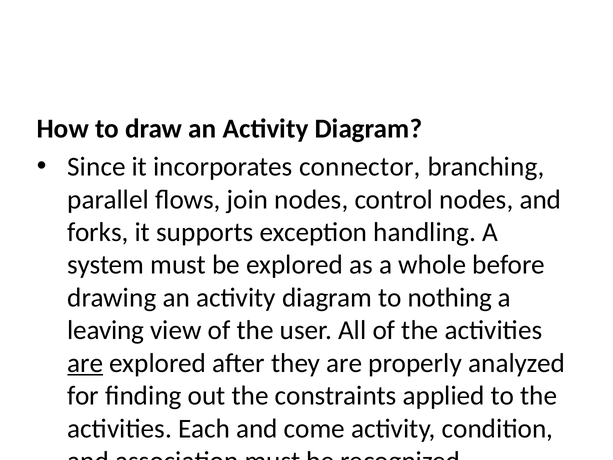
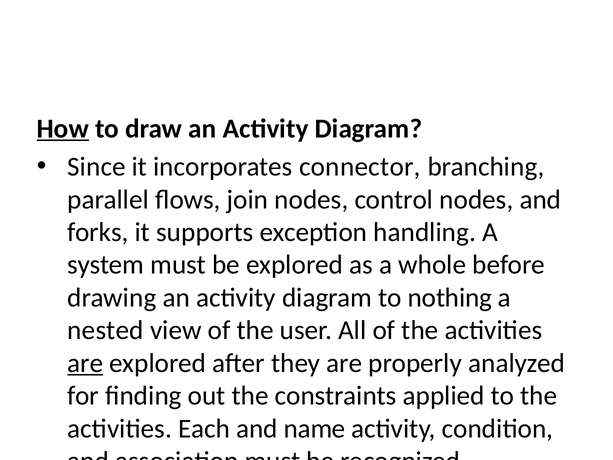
How underline: none -> present
leaving: leaving -> nested
come: come -> name
